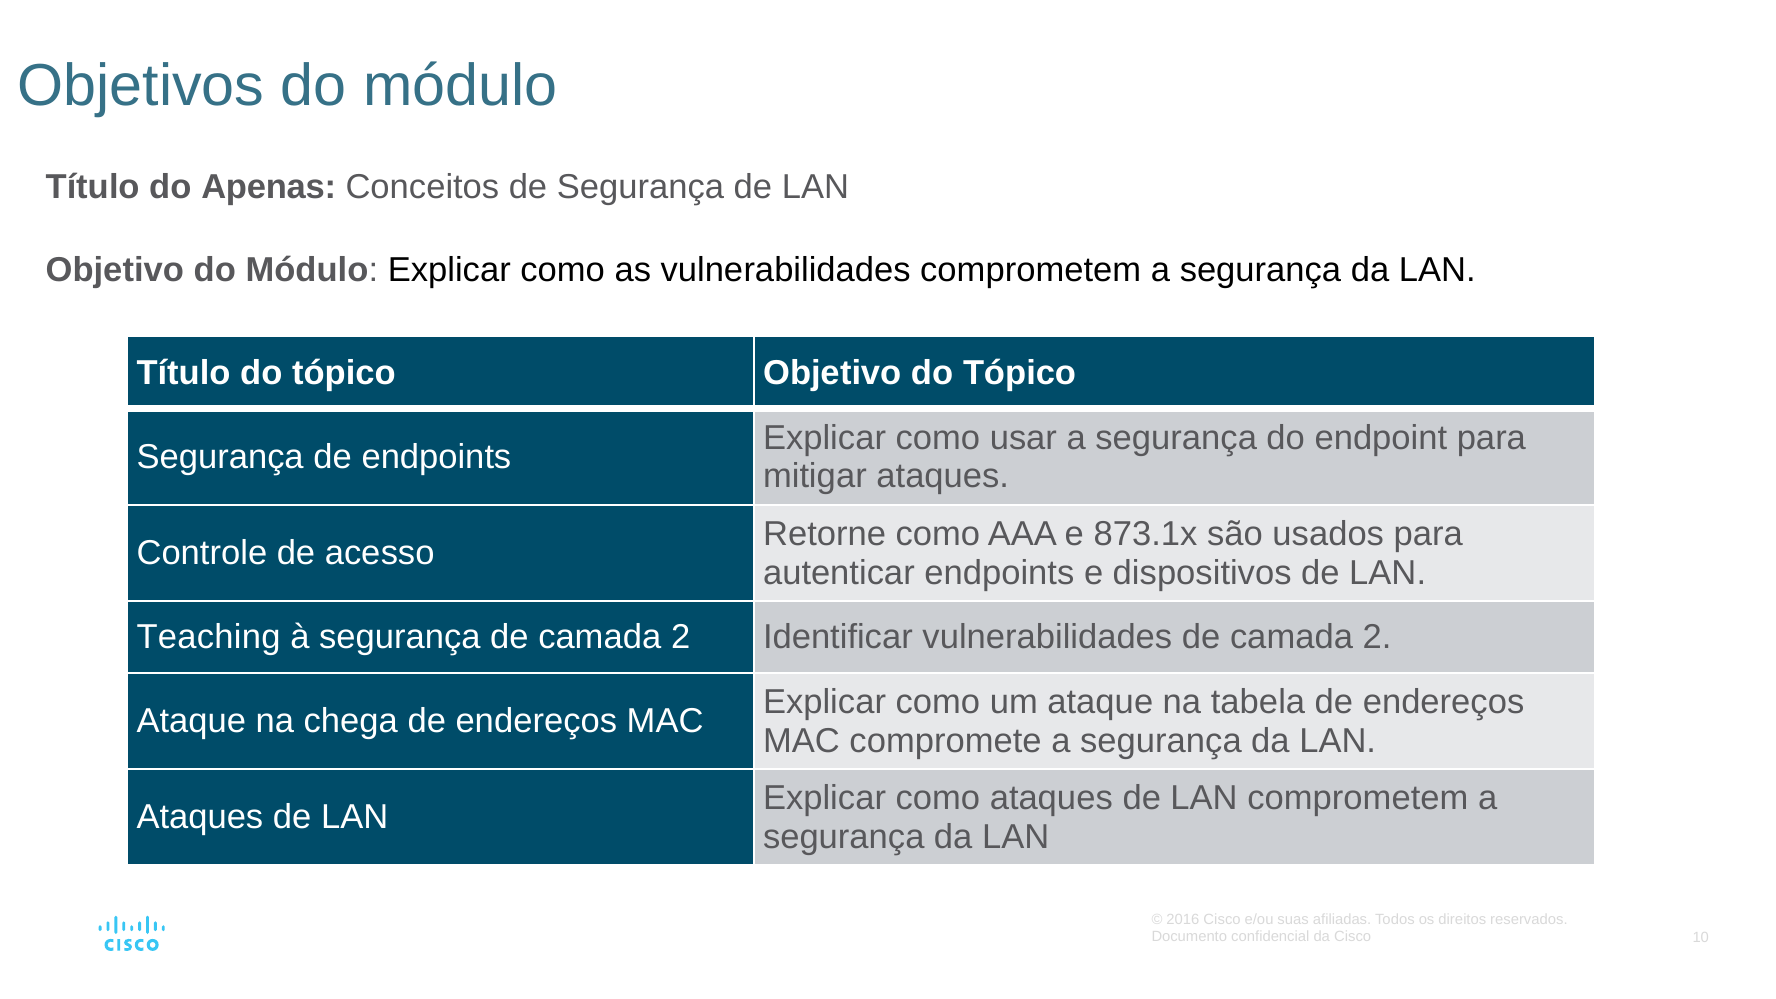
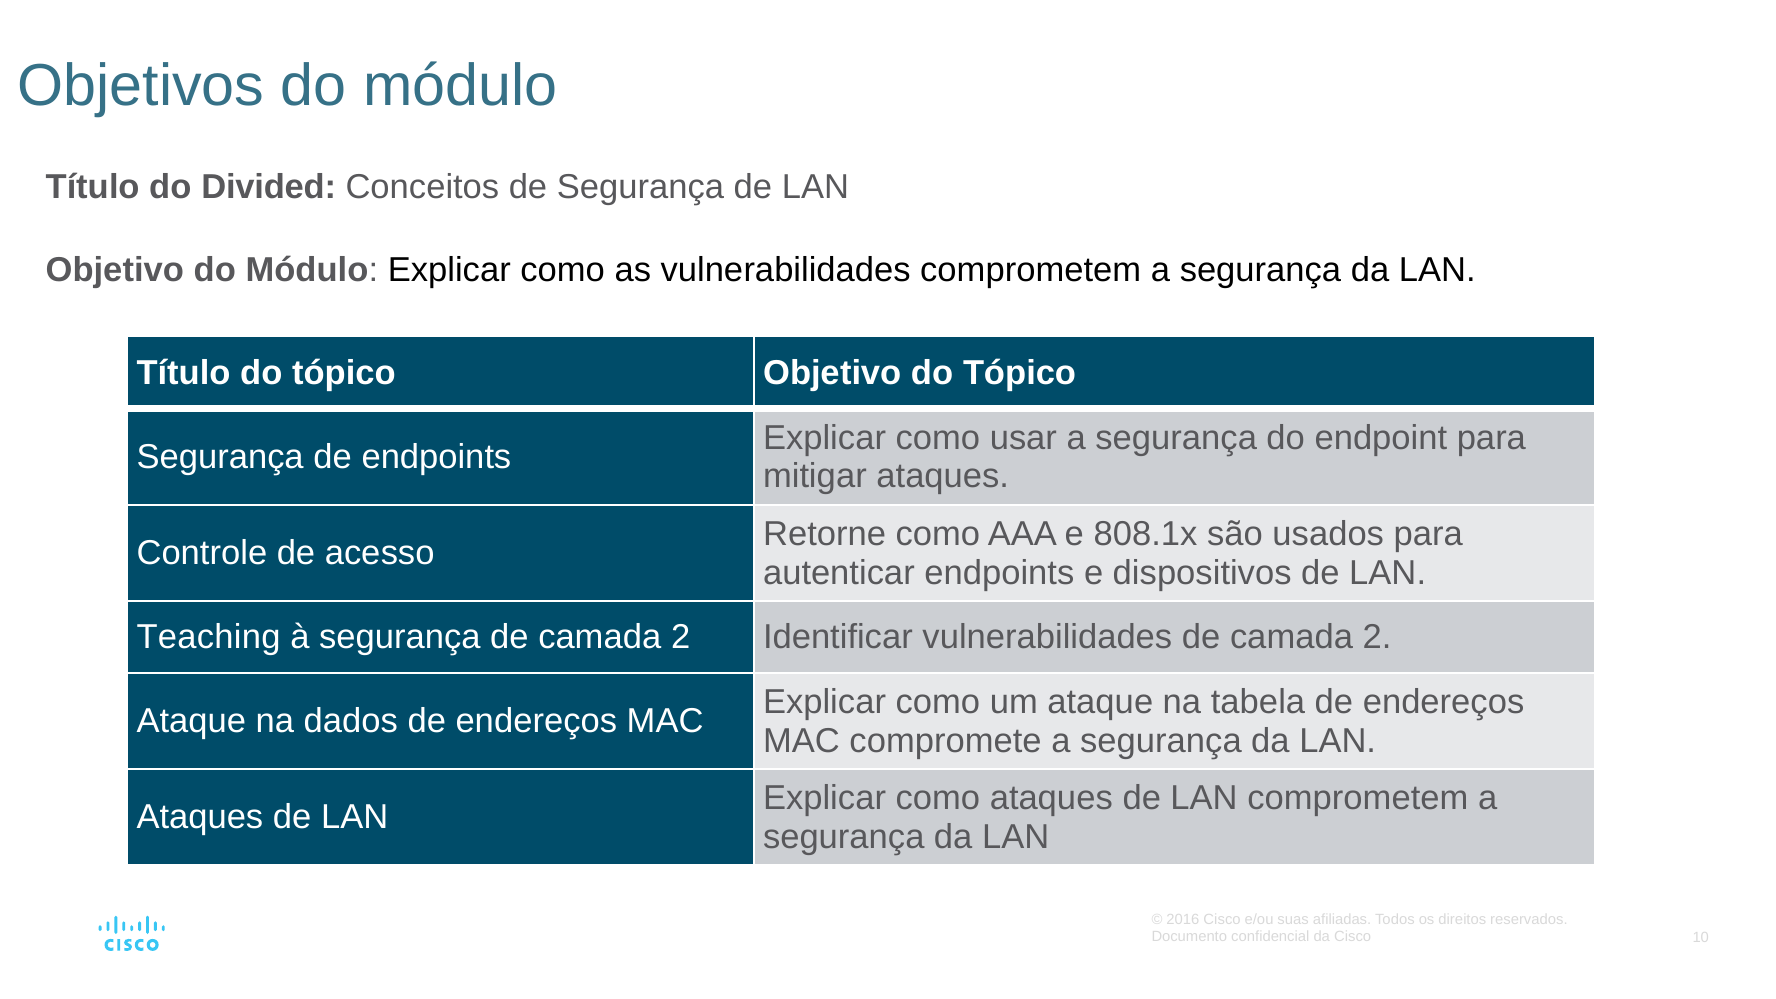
Apenas: Apenas -> Divided
873.1x: 873.1x -> 808.1x
chega: chega -> dados
